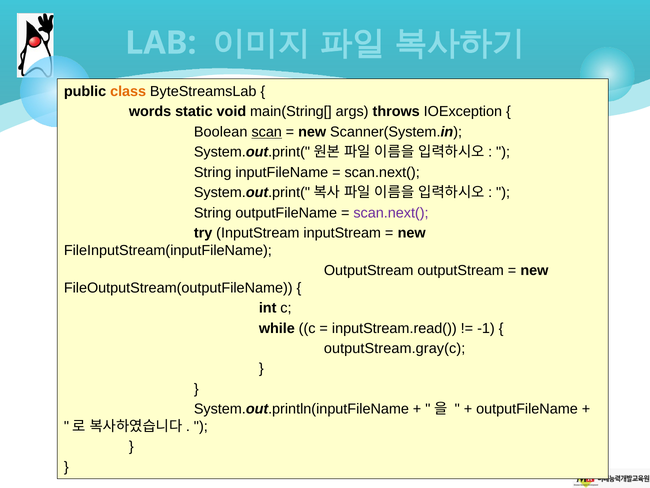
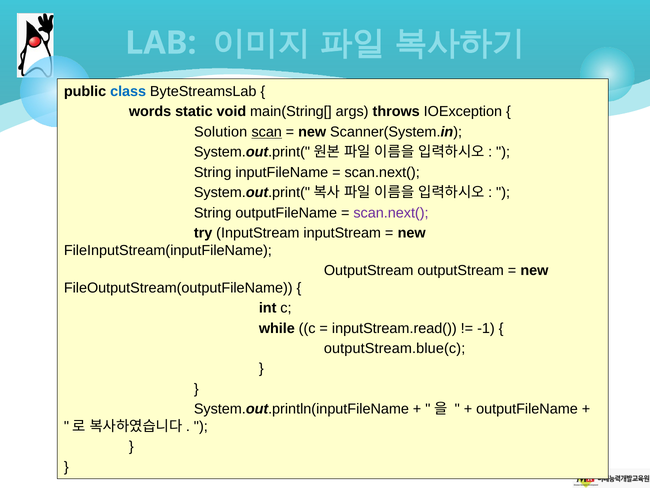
class colour: orange -> blue
Boolean: Boolean -> Solution
outputStream.gray(c: outputStream.gray(c -> outputStream.blue(c
